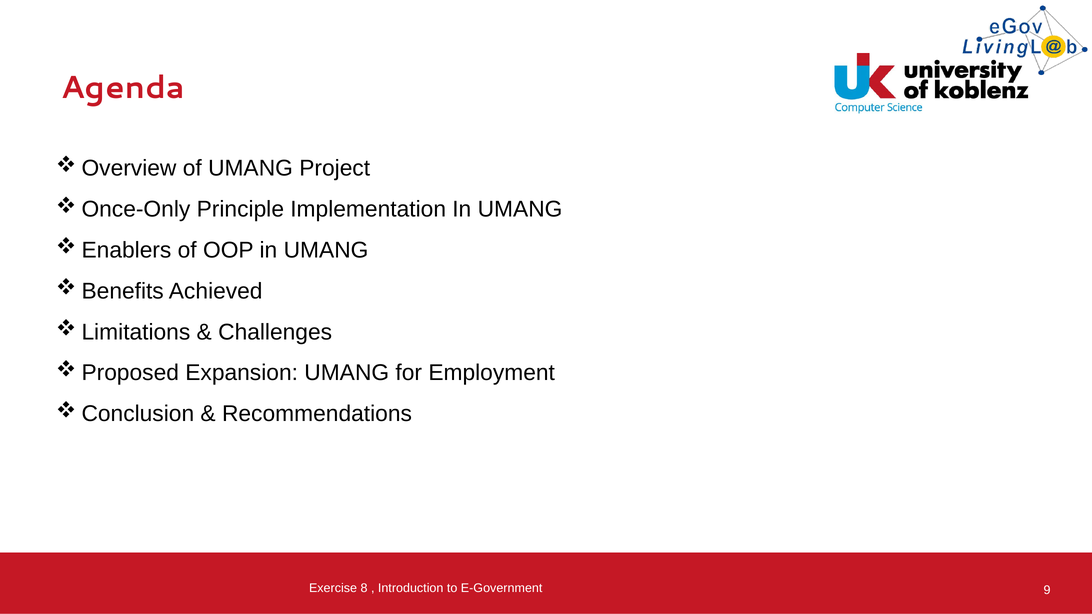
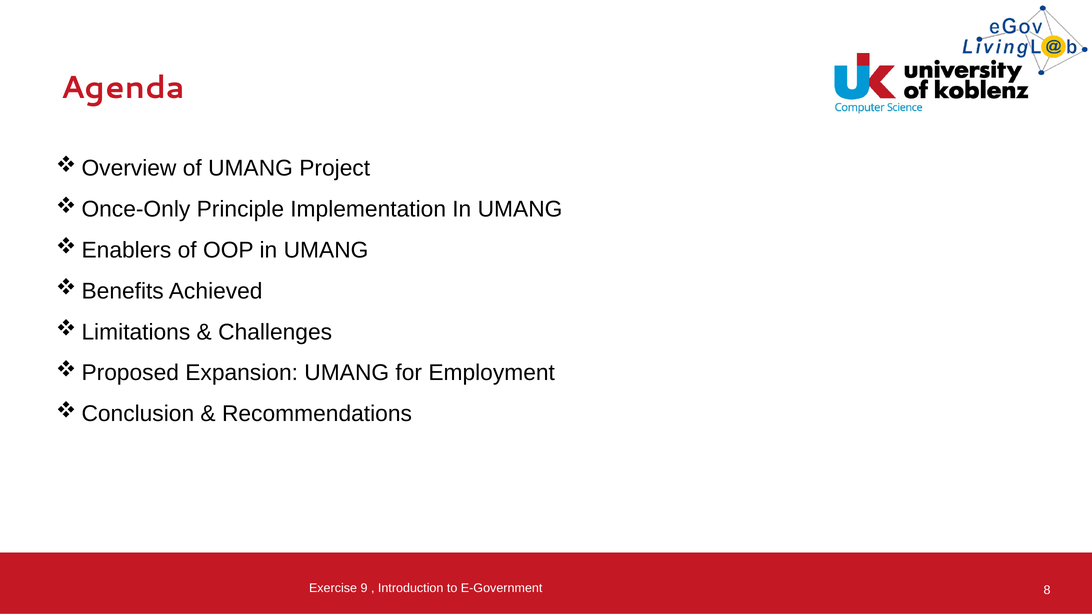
8: 8 -> 9
9: 9 -> 8
